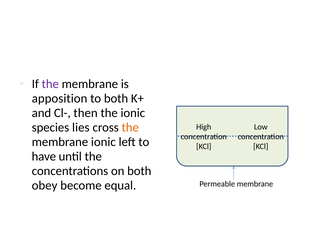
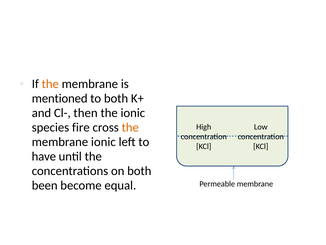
the at (50, 84) colour: purple -> orange
apposition: apposition -> mentioned
lies: lies -> fire
obey: obey -> been
